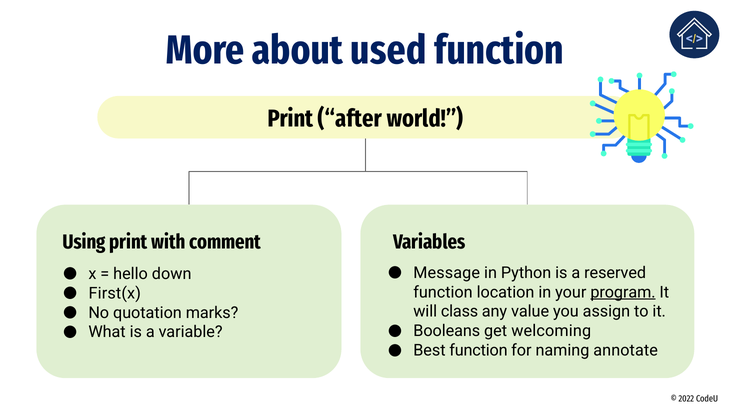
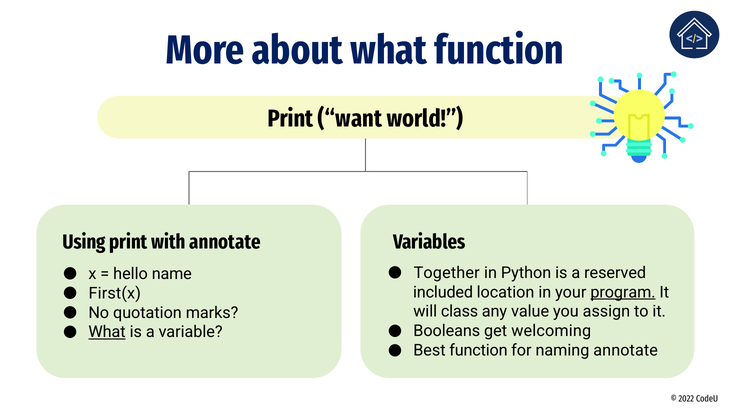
about used: used -> what
after: after -> want
with comment: comment -> annotate
Message: Message -> Together
down: down -> name
function at (443, 292): function -> included
What at (107, 332) underline: none -> present
